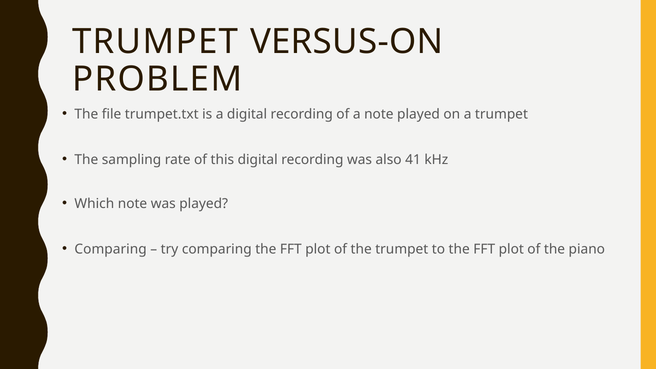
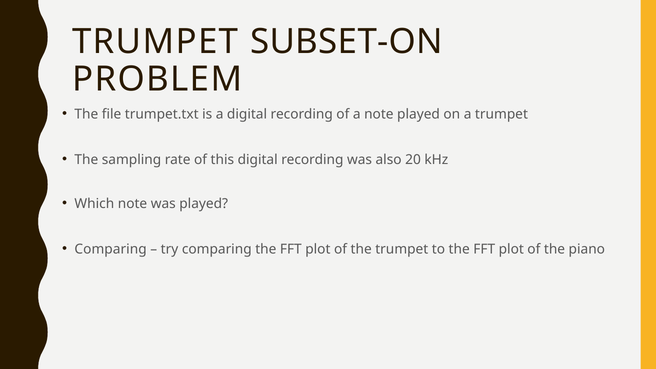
VERSUS-ON: VERSUS-ON -> SUBSET-ON
41: 41 -> 20
